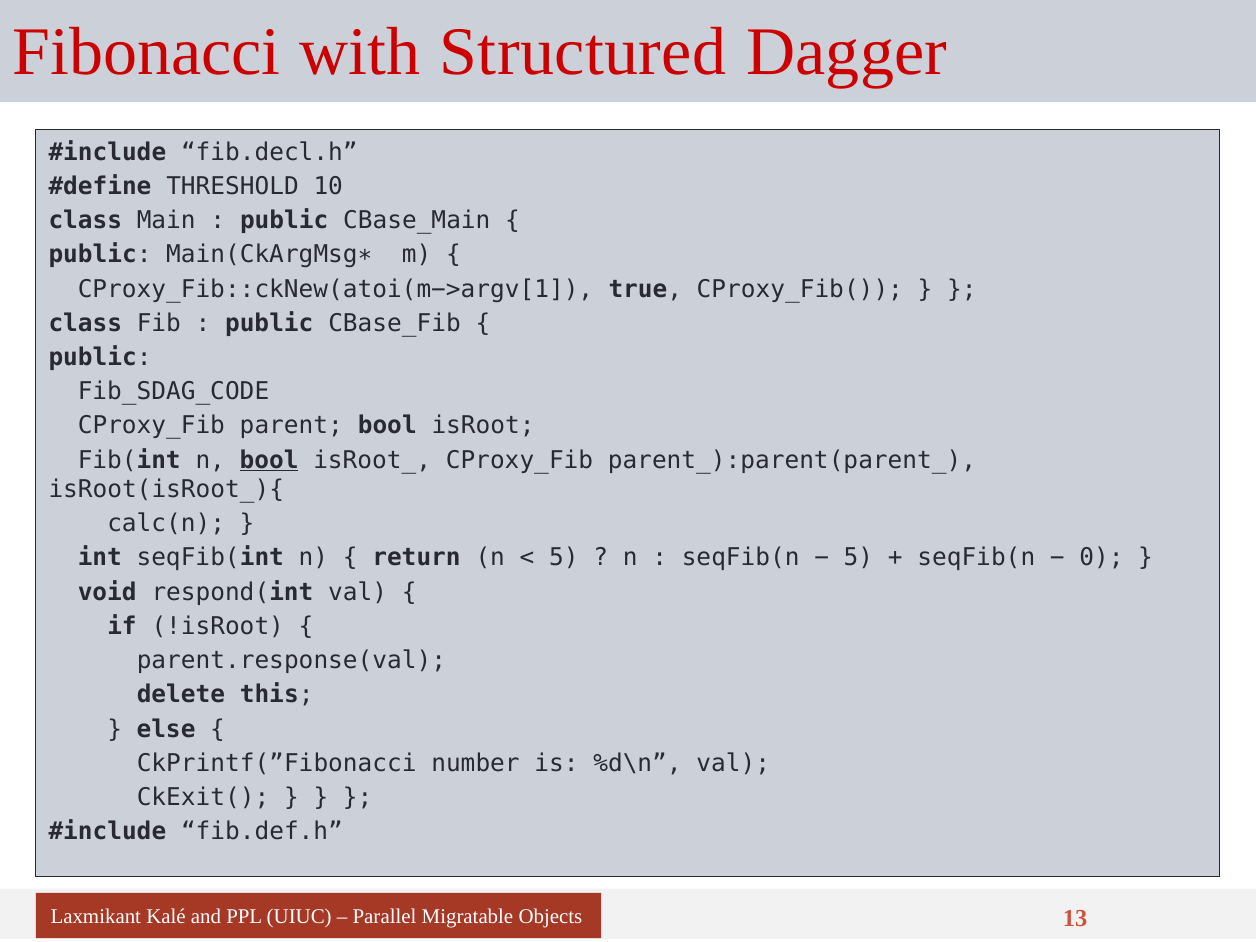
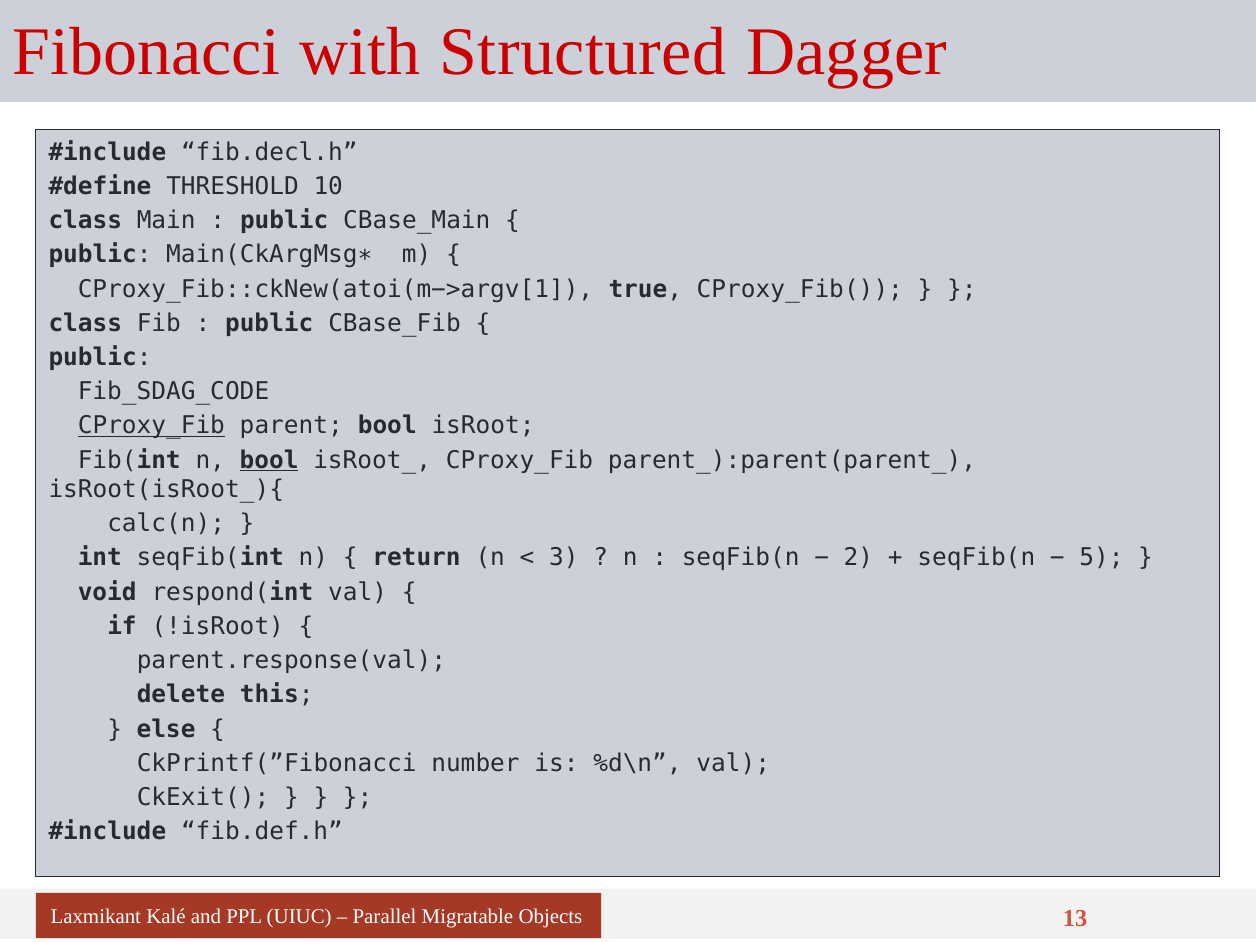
CProxy_Fib at (151, 426) underline: none -> present
5 at (564, 558): 5 -> 3
5 at (858, 558): 5 -> 2
0: 0 -> 5
